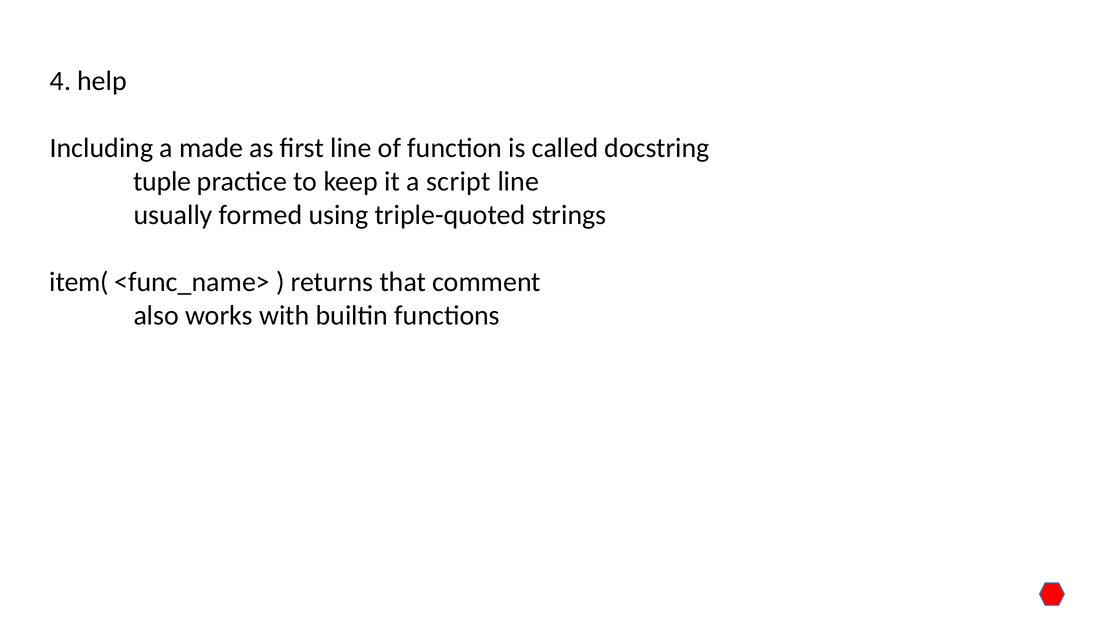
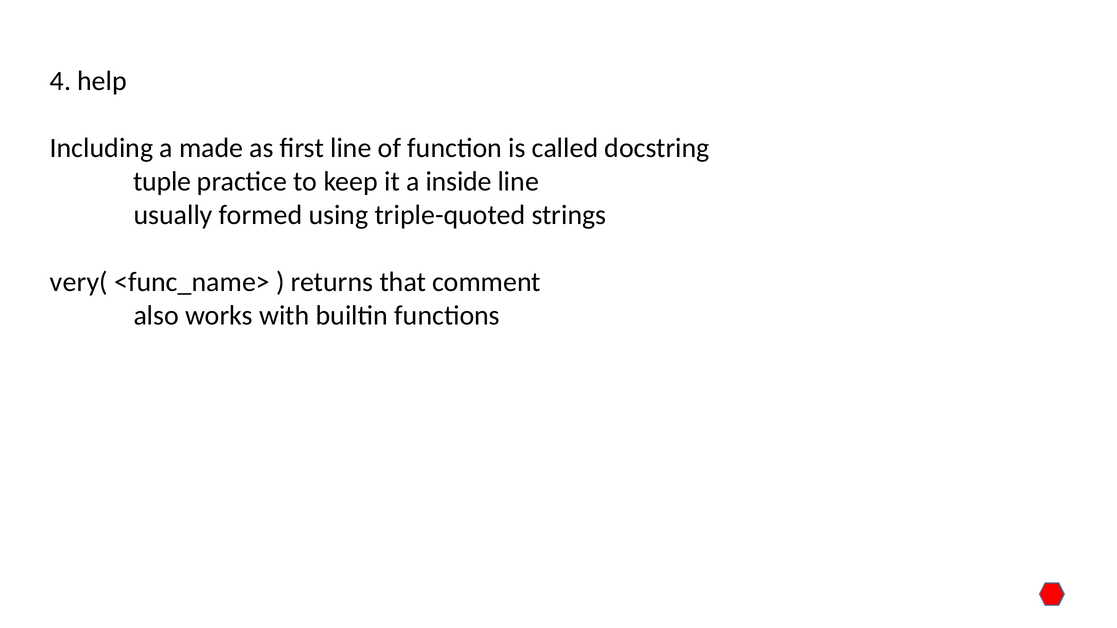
script: script -> inside
item(: item( -> very(
